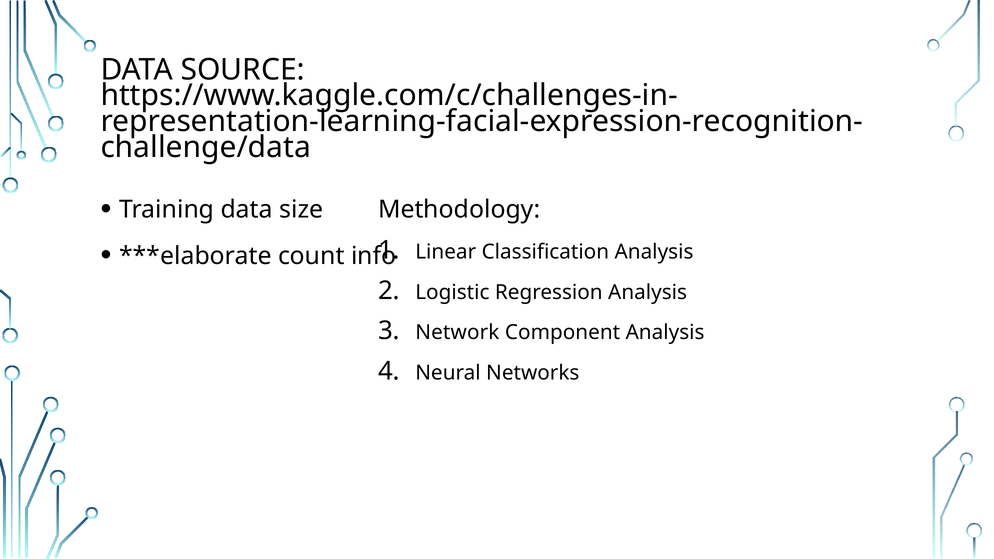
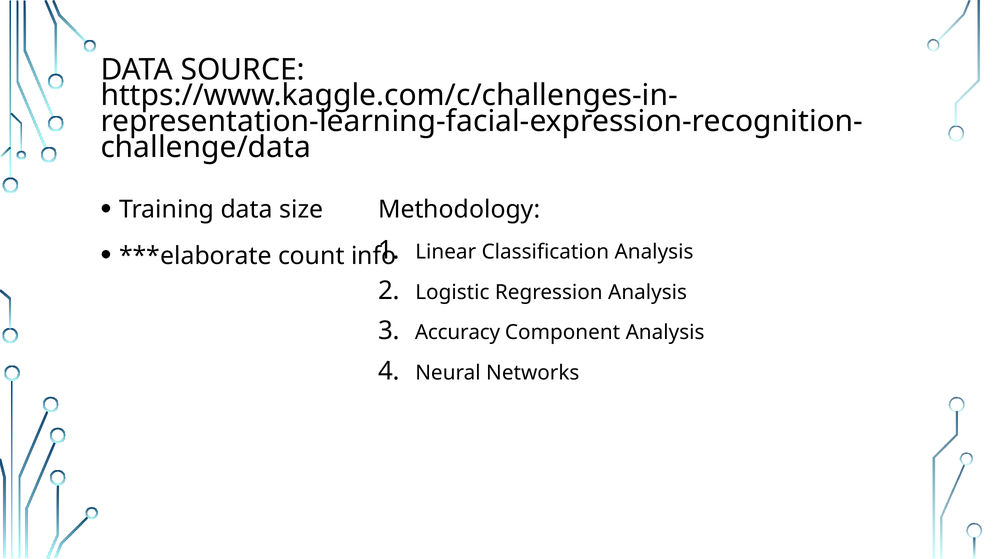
Network: Network -> Accuracy
